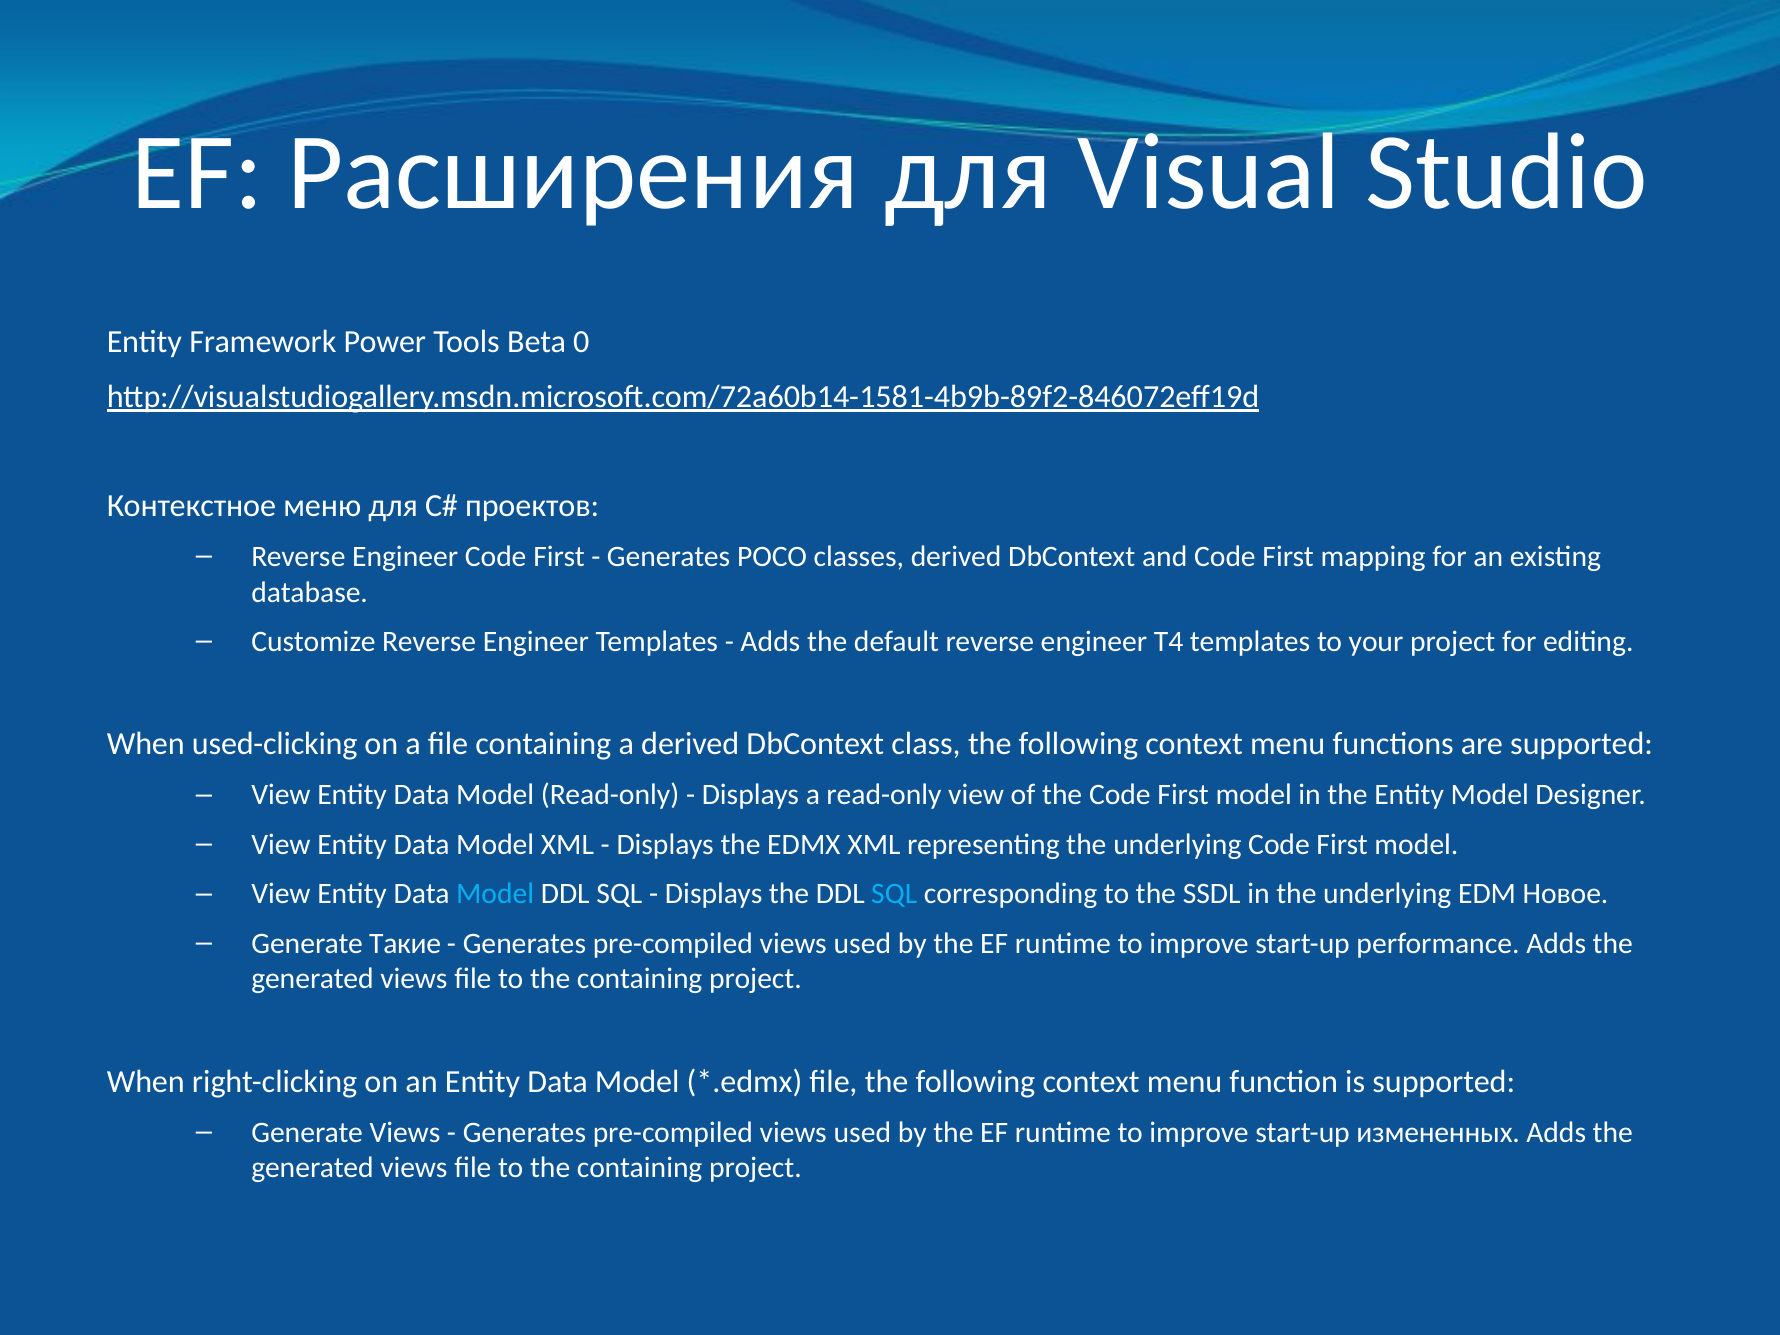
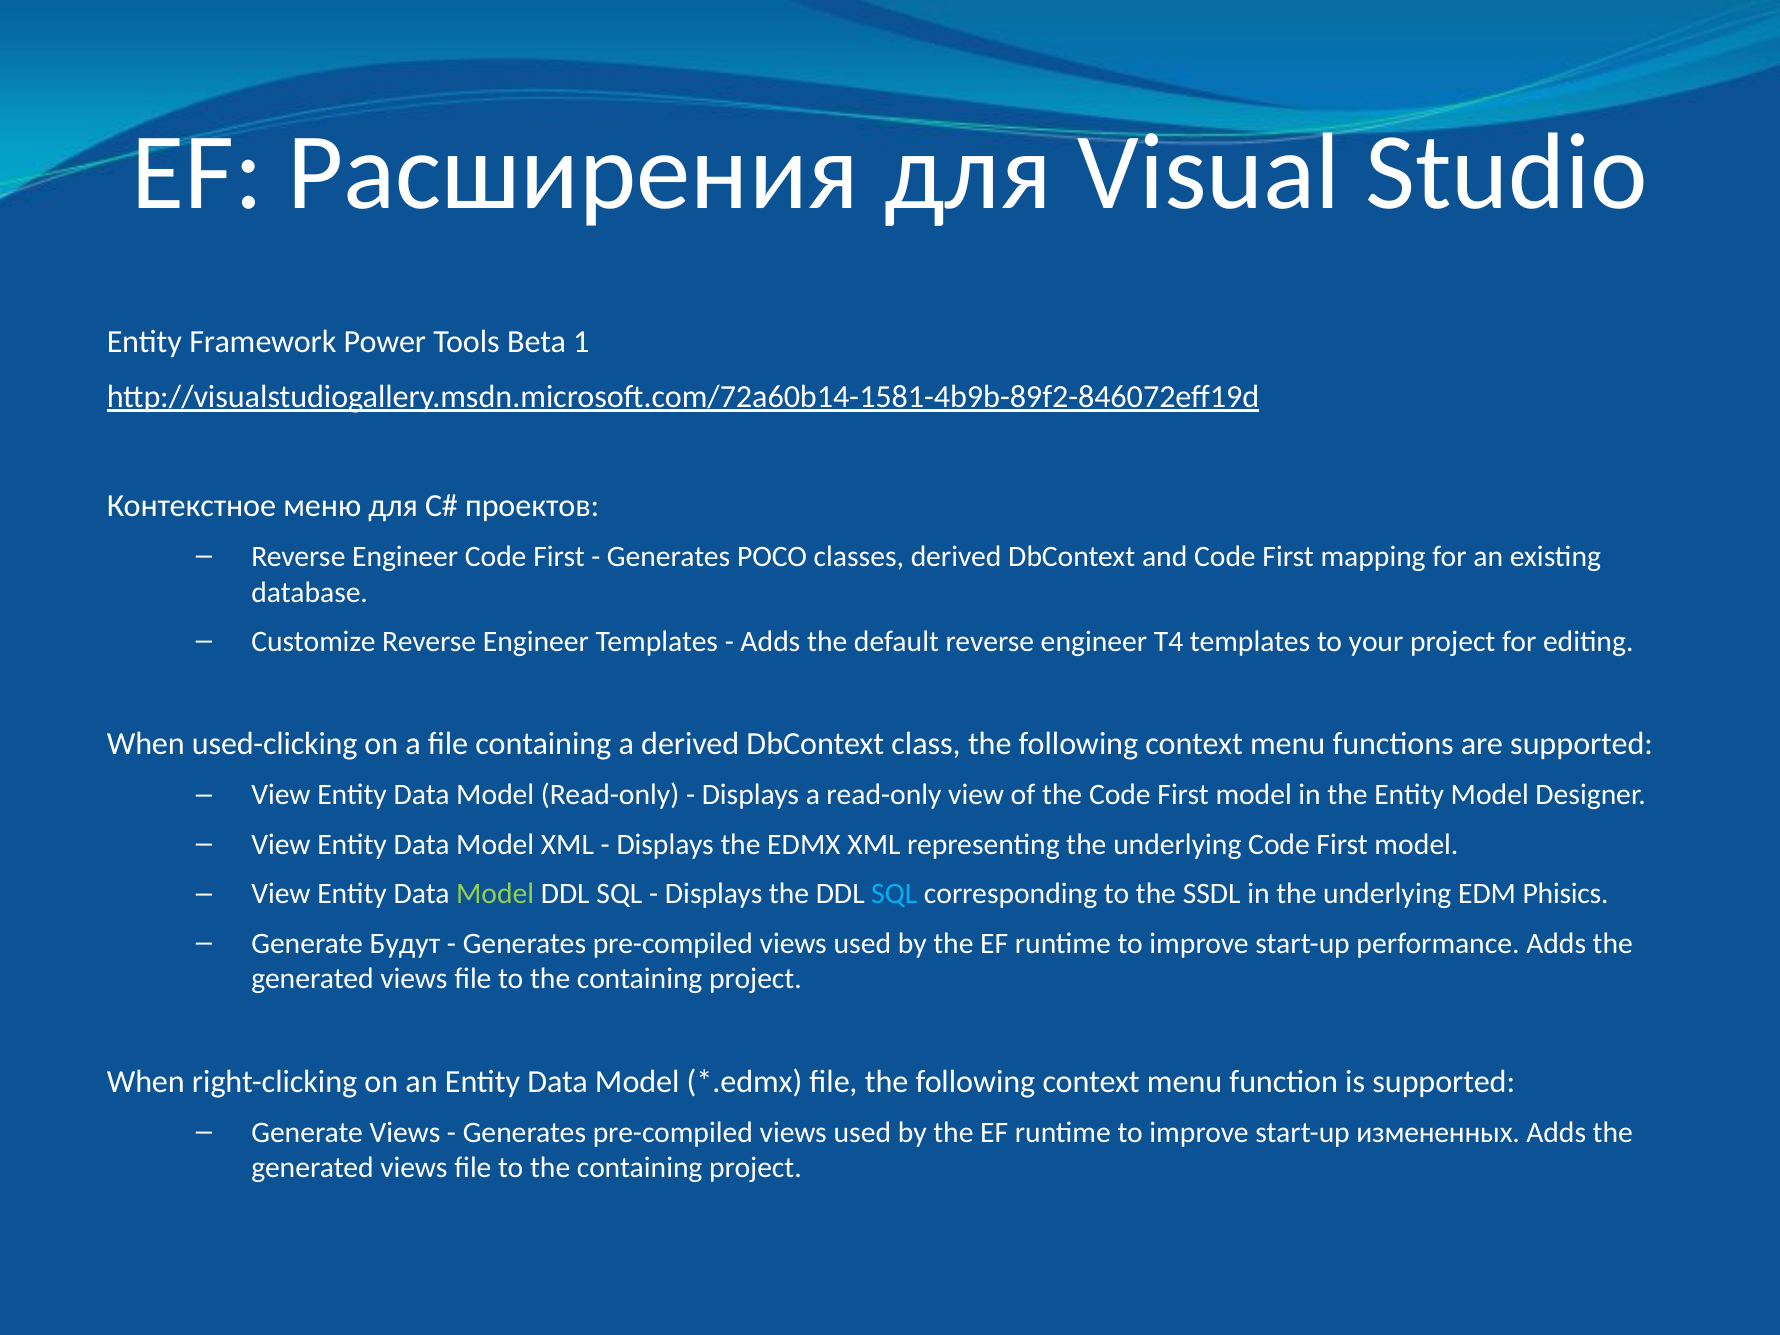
0: 0 -> 1
Model at (495, 894) colour: light blue -> light green
Новое: Новое -> Phisics
Такие: Такие -> Будут
